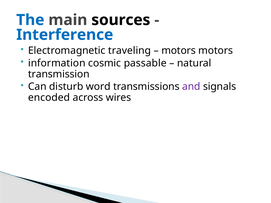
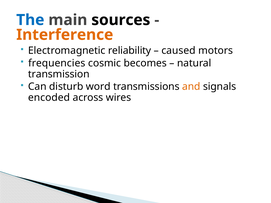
Interference colour: blue -> orange
traveling: traveling -> reliability
motors at (179, 51): motors -> caused
information: information -> frequencies
passable: passable -> becomes
and colour: purple -> orange
